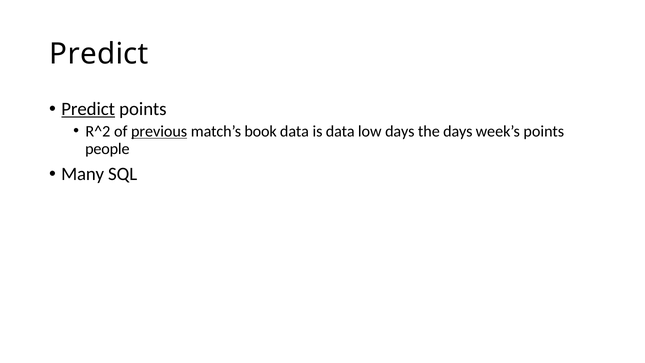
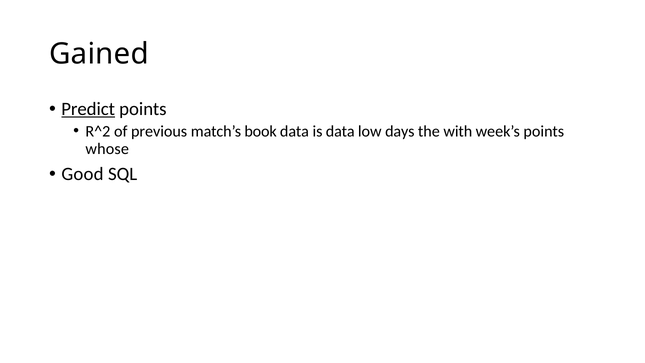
Predict at (99, 54): Predict -> Gained
previous underline: present -> none
the days: days -> with
people: people -> whose
Many: Many -> Good
